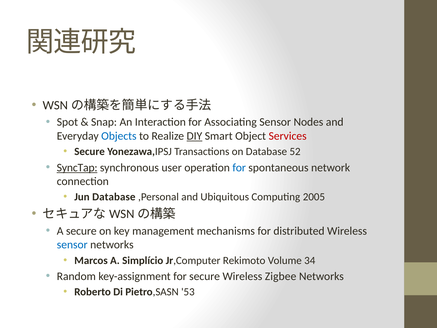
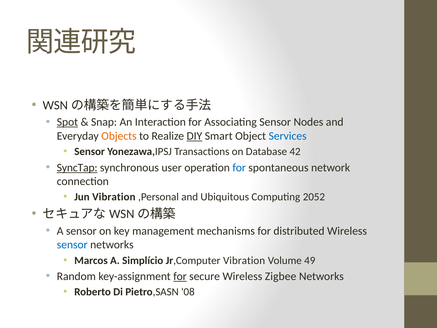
Spot underline: none -> present
Objects colour: blue -> orange
Services colour: red -> blue
Secure at (90, 152): Secure -> Sensor
52: 52 -> 42
Jun Database: Database -> Vibration
2005: 2005 -> 2052
A secure: secure -> sensor
Jr,Computer Rekimoto: Rekimoto -> Vibration
34: 34 -> 49
for at (180, 276) underline: none -> present
53: 53 -> 08
